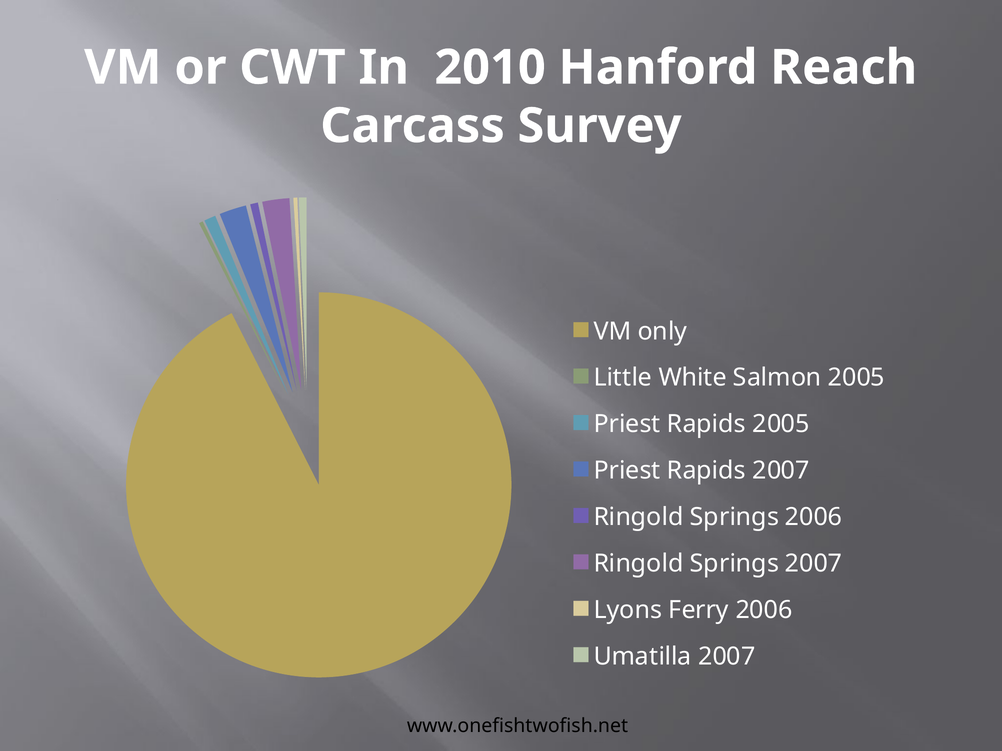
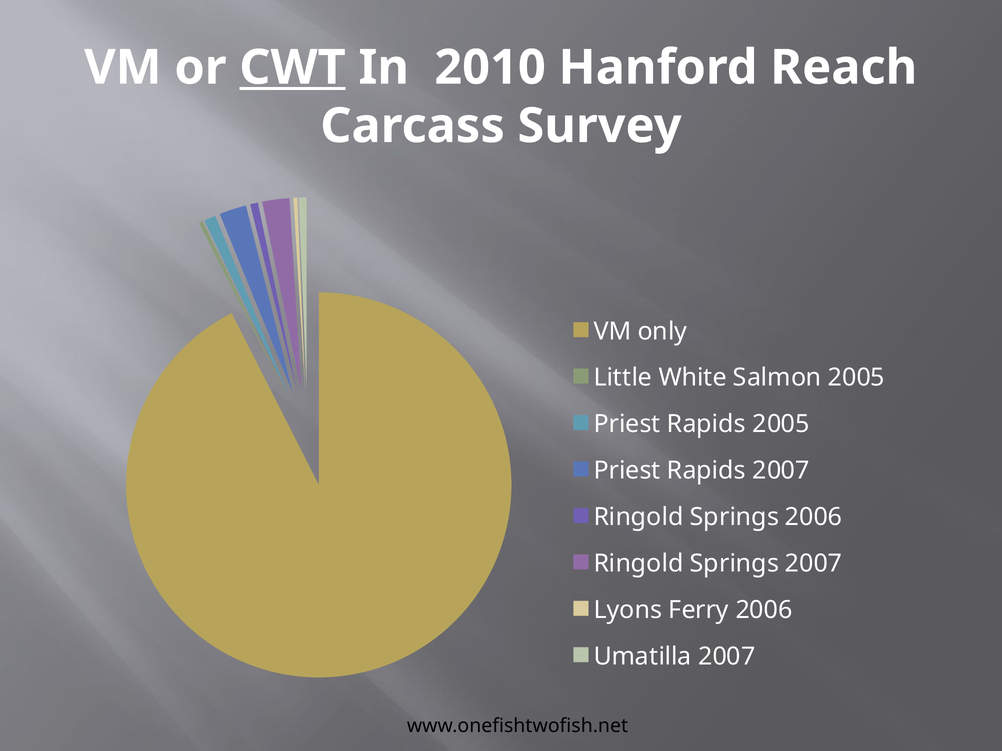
CWT at (293, 68) underline: none -> present
